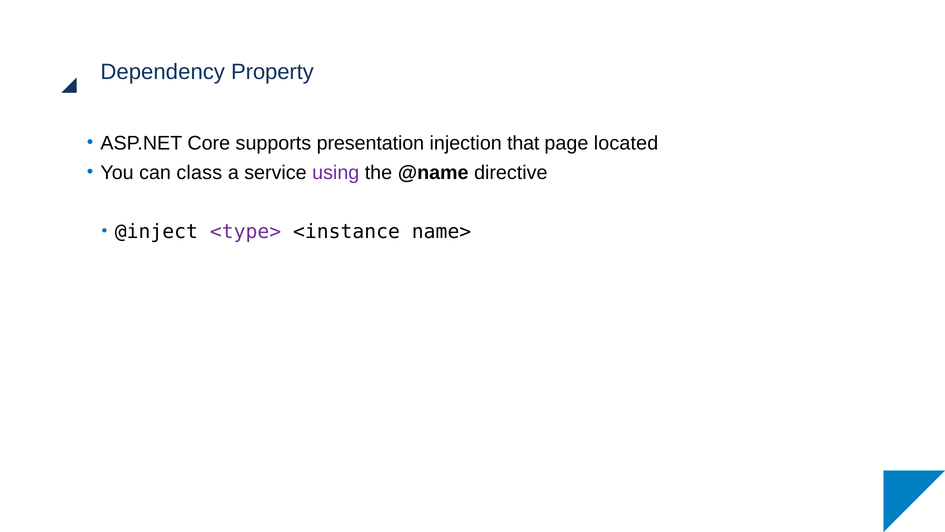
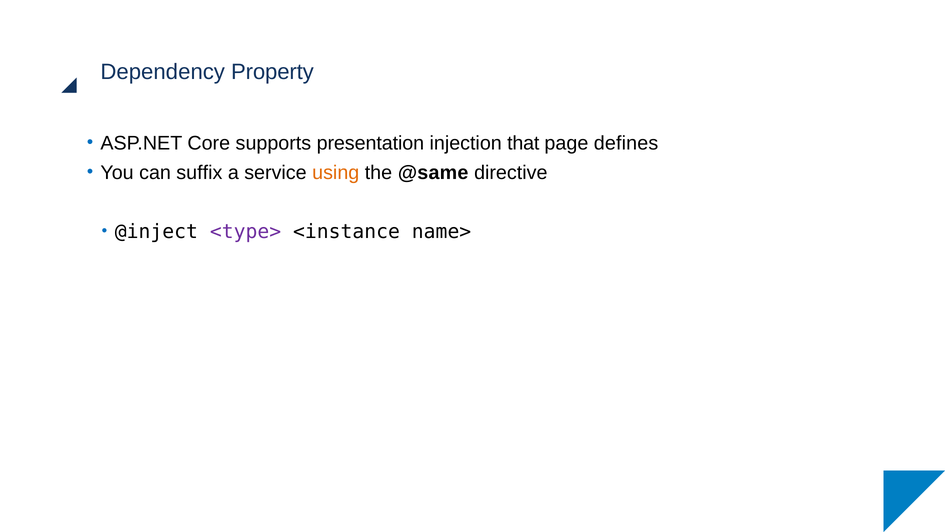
located: located -> defines
class: class -> suffix
using colour: purple -> orange
@name: @name -> @same
